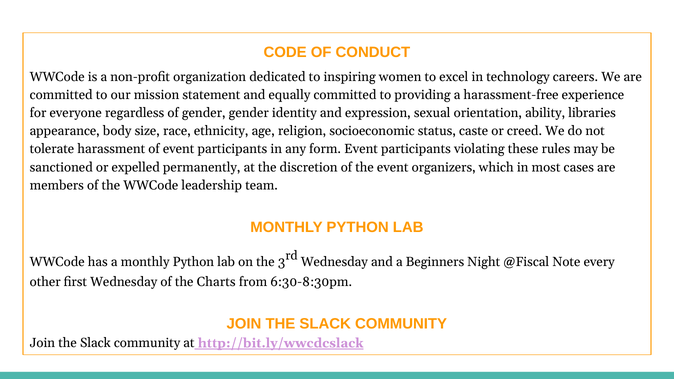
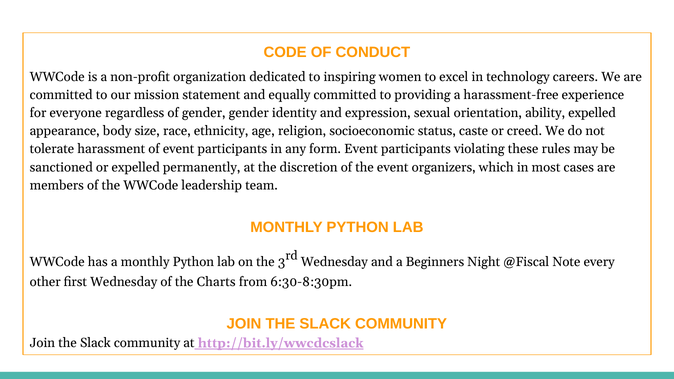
ability libraries: libraries -> expelled
